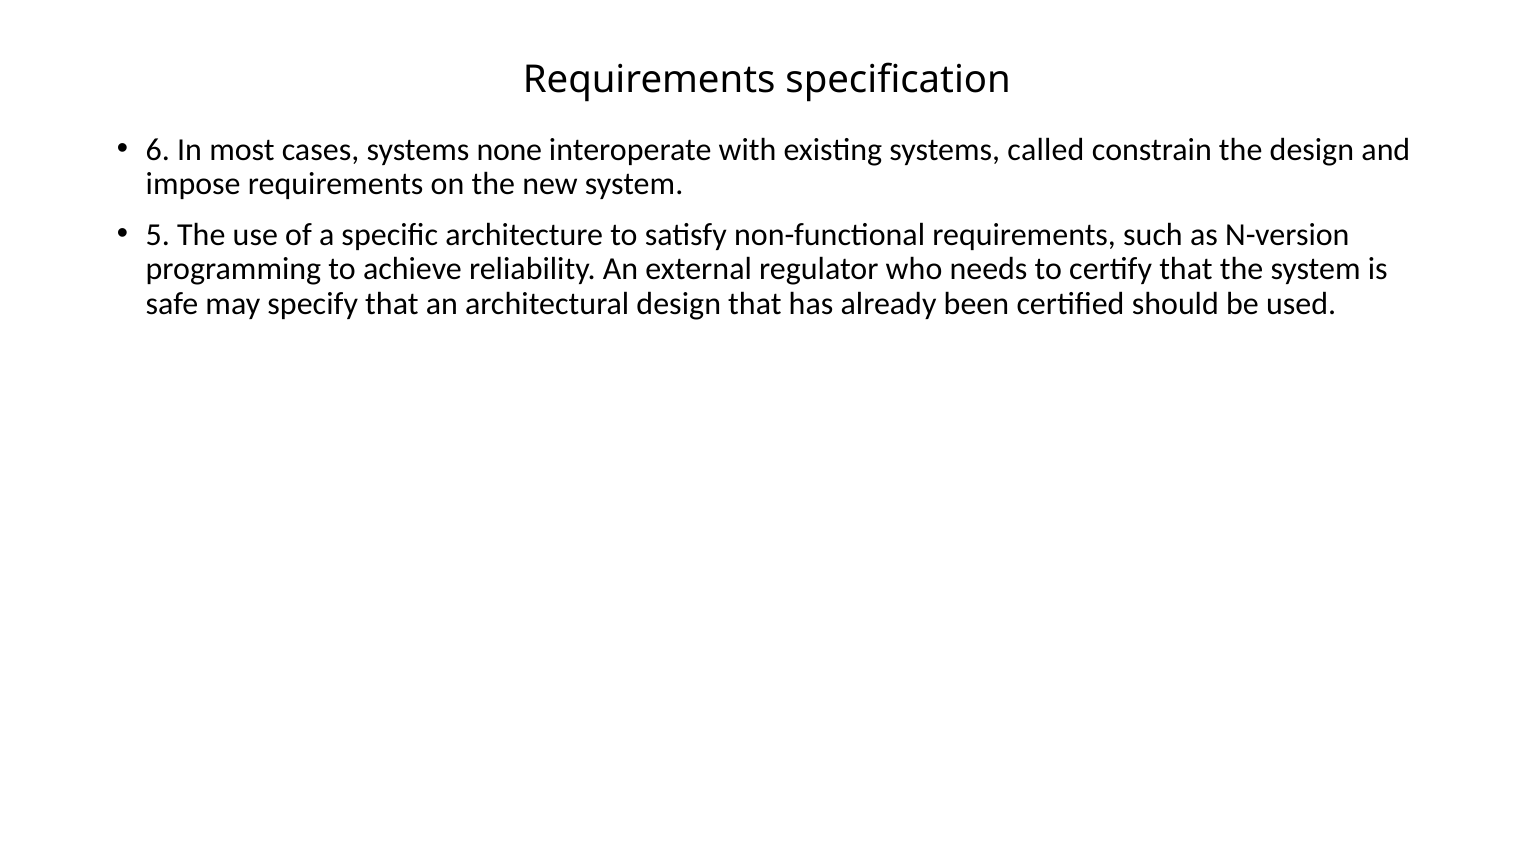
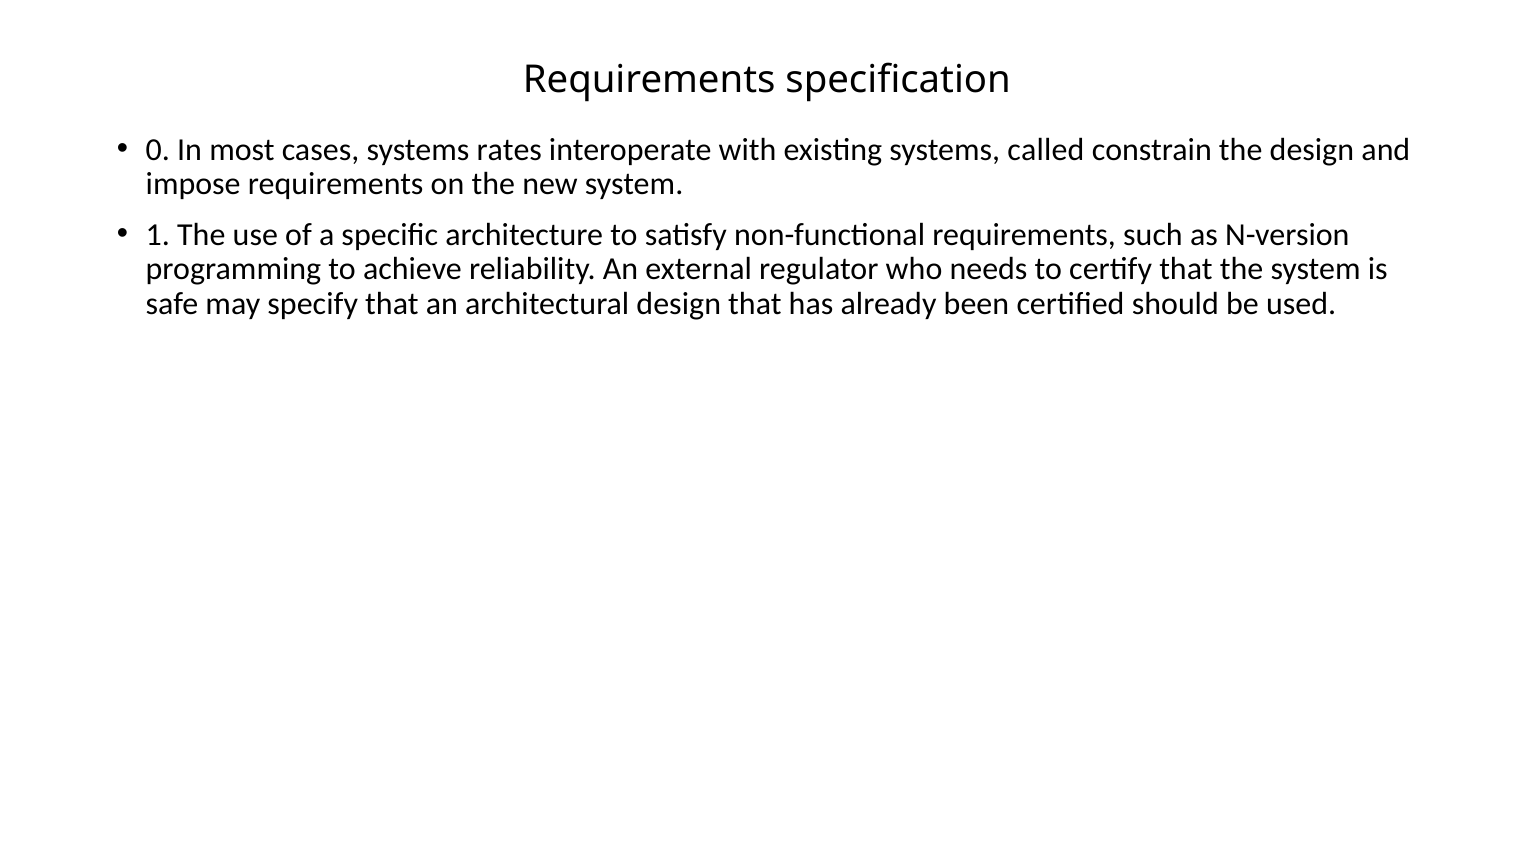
6: 6 -> 0
none: none -> rates
5: 5 -> 1
